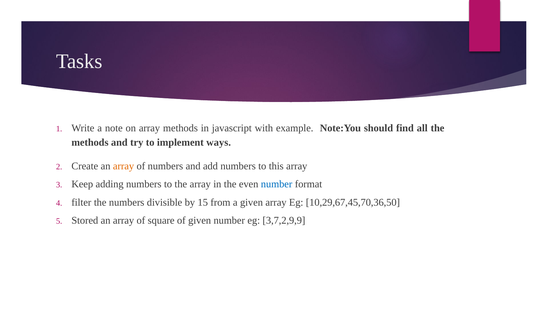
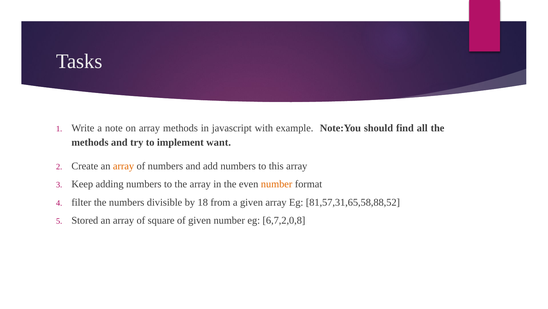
ways: ways -> want
number at (277, 184) colour: blue -> orange
15: 15 -> 18
10,29,67,45,70,36,50: 10,29,67,45,70,36,50 -> 81,57,31,65,58,88,52
3,7,2,9,9: 3,7,2,9,9 -> 6,7,2,0,8
